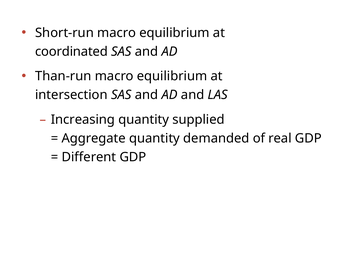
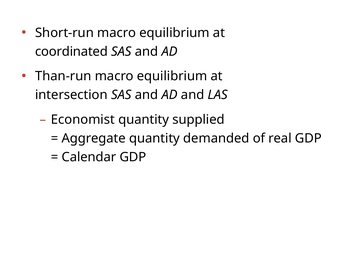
Increasing: Increasing -> Economist
Different: Different -> Calendar
